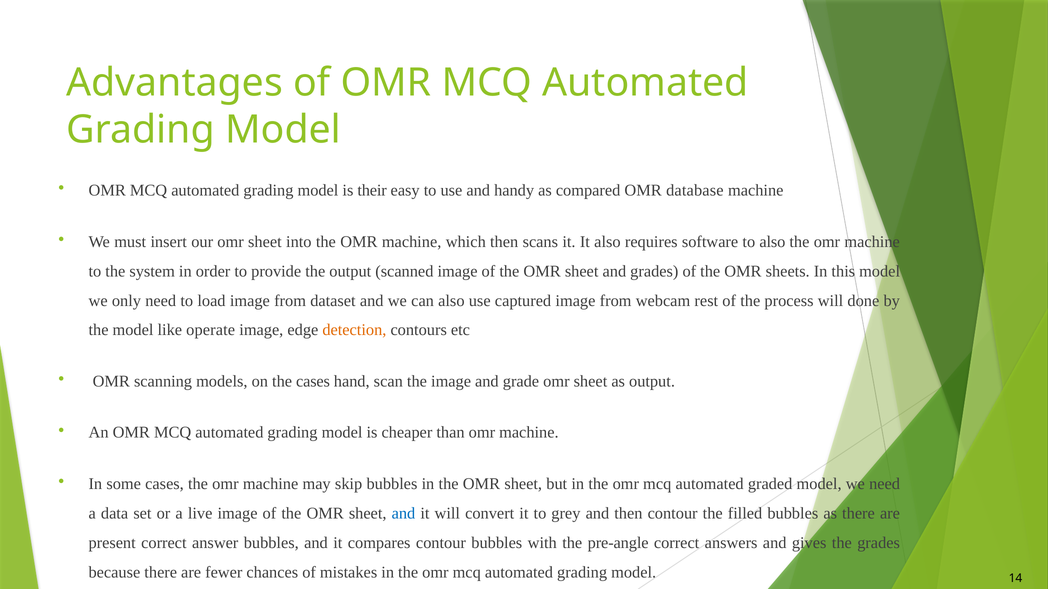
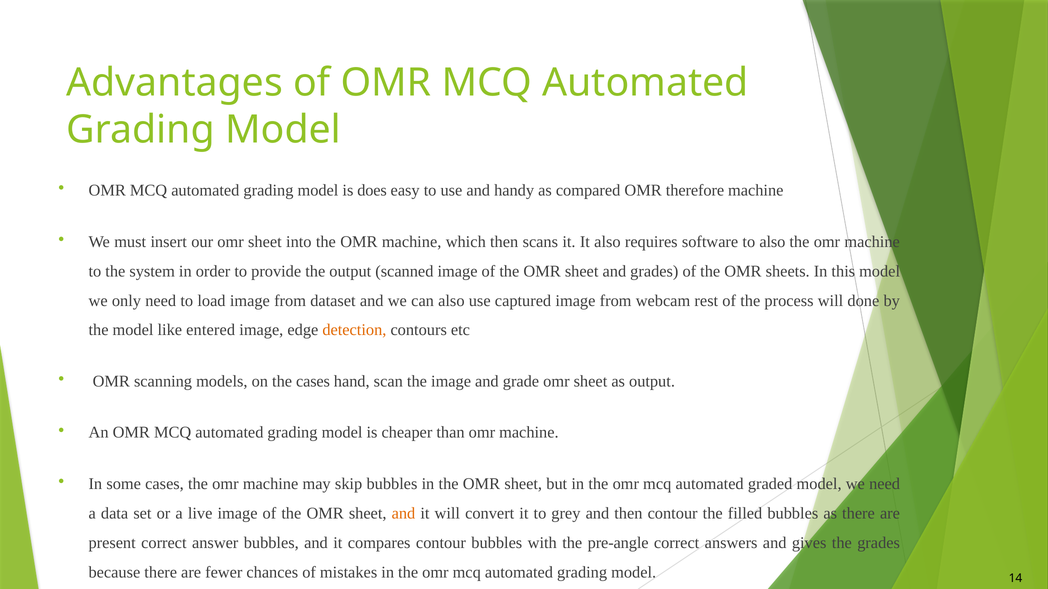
their: their -> does
database: database -> therefore
operate: operate -> entered
and at (403, 514) colour: blue -> orange
